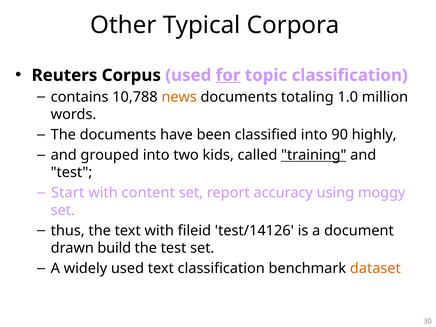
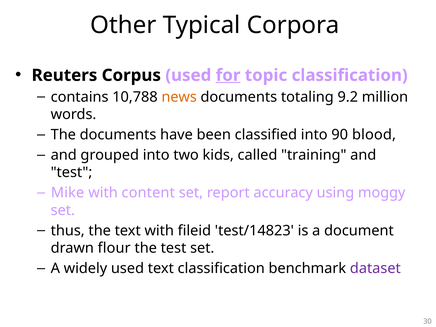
1.0: 1.0 -> 9.2
highly: highly -> blood
training underline: present -> none
Start: Start -> Mike
test/14126: test/14126 -> test/14823
build: build -> flour
dataset colour: orange -> purple
